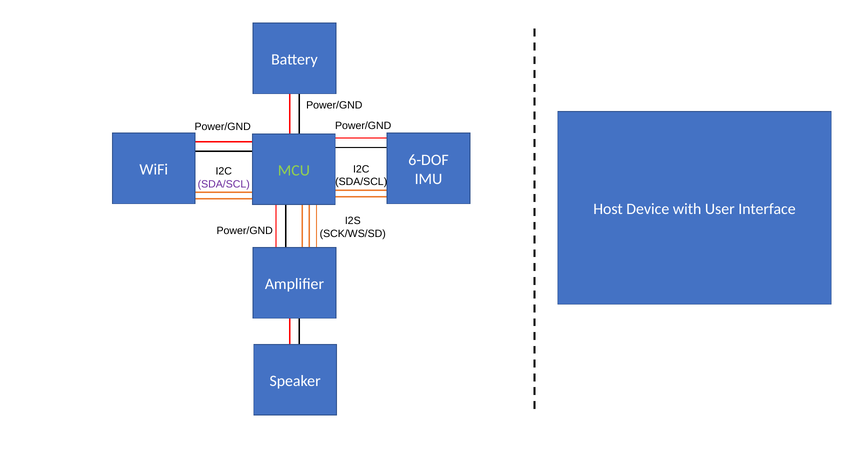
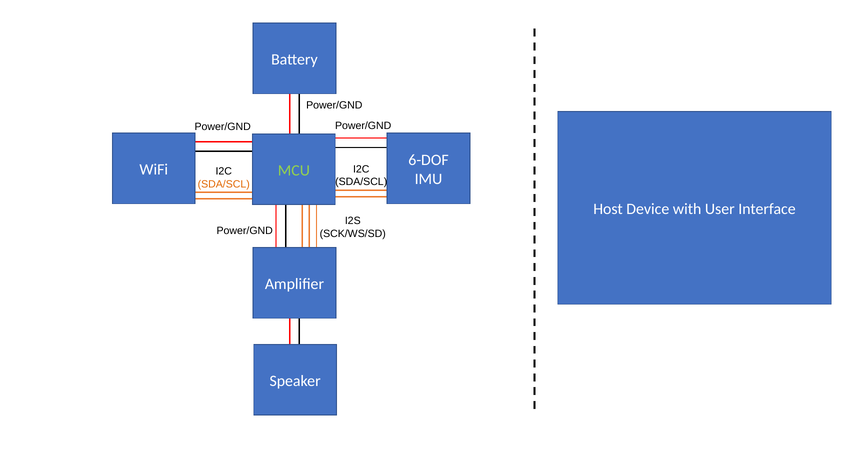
SDA/SCL at (224, 184) colour: purple -> orange
